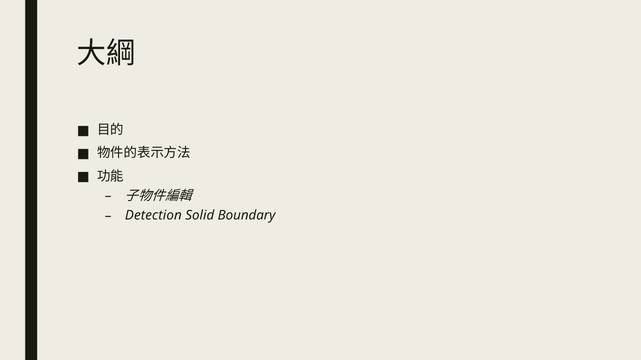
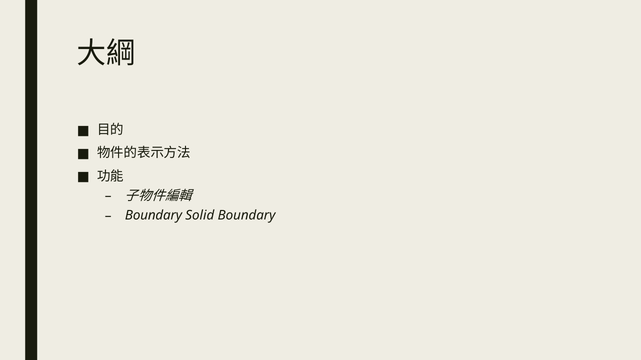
Detection at (153, 216): Detection -> Boundary
